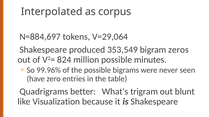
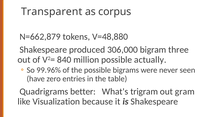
Interpolated: Interpolated -> Transparent
N=884,697: N=884,697 -> N=662,879
V=29,064: V=29,064 -> V=48,880
353,549: 353,549 -> 306,000
zeros: zeros -> three
824: 824 -> 840
minutes: minutes -> actually
blunt: blunt -> gram
